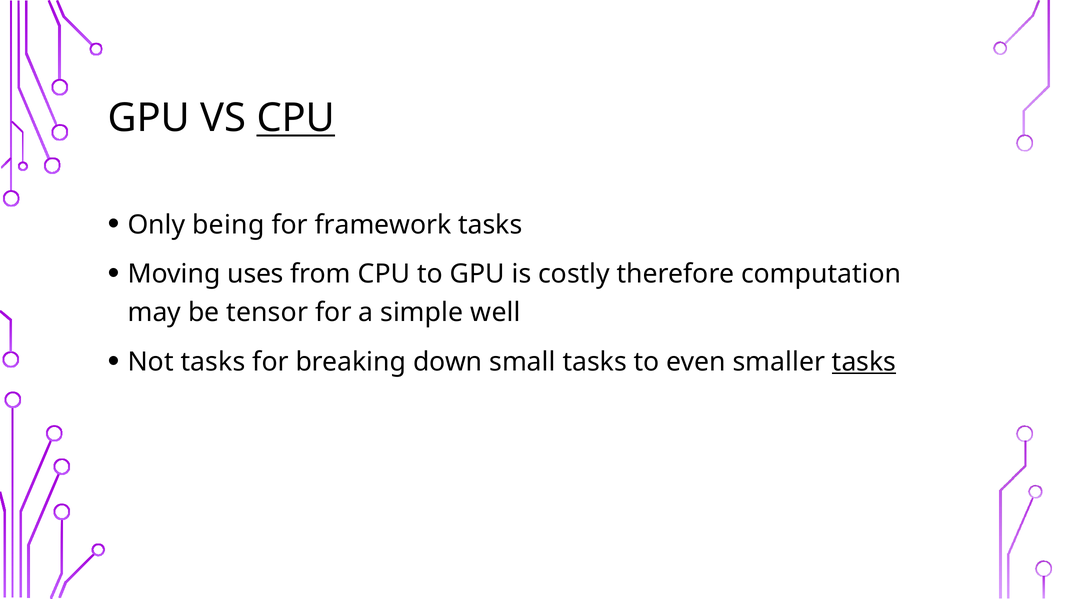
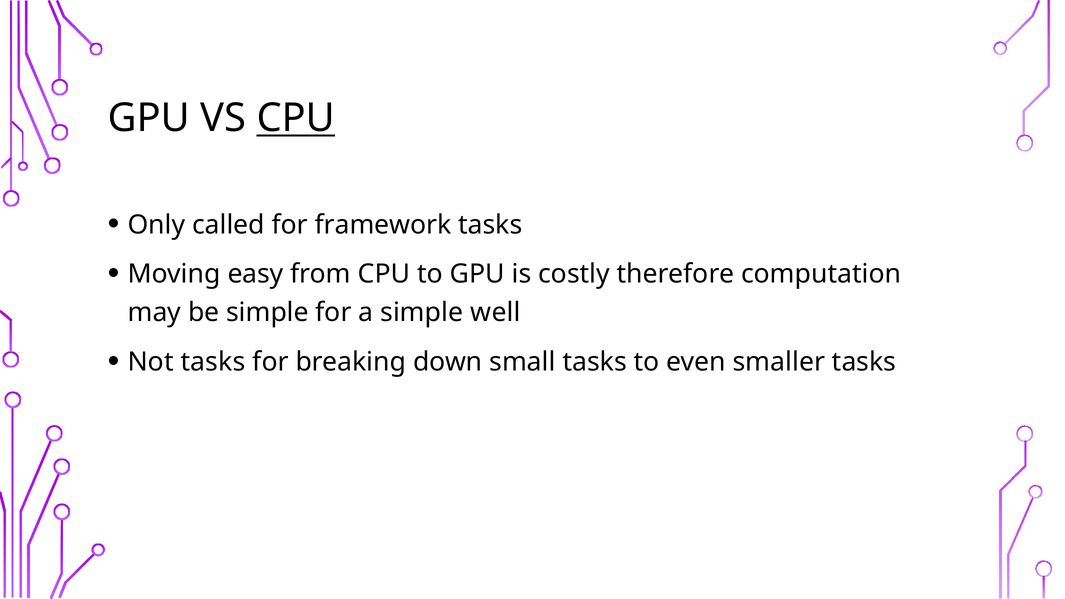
being: being -> called
uses: uses -> easy
be tensor: tensor -> simple
tasks at (864, 362) underline: present -> none
